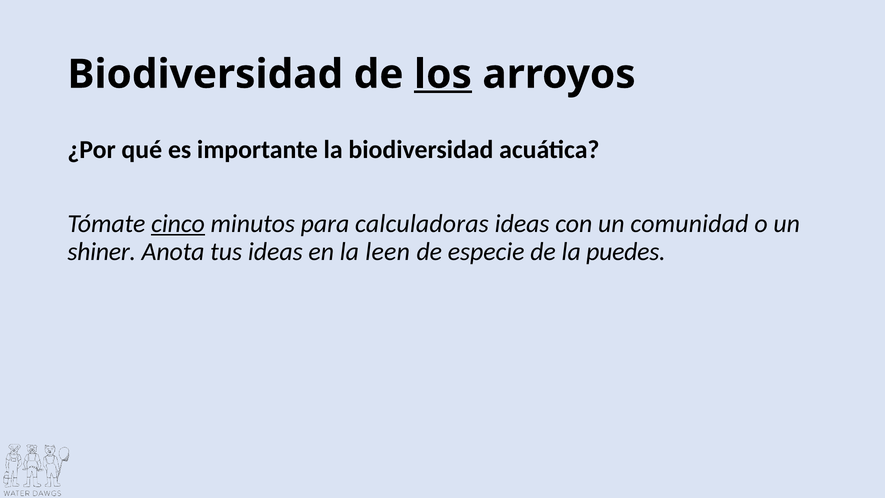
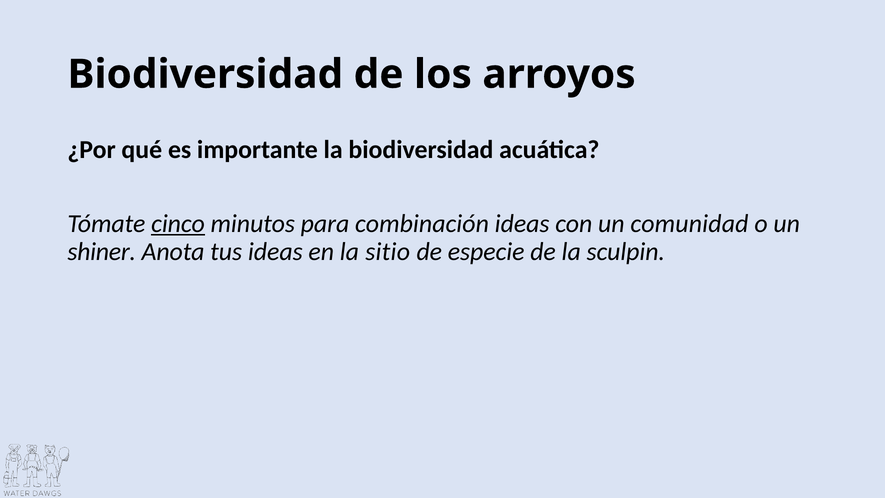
los underline: present -> none
calculadoras: calculadoras -> combinación
leen: leen -> sitio
puedes: puedes -> sculpin
